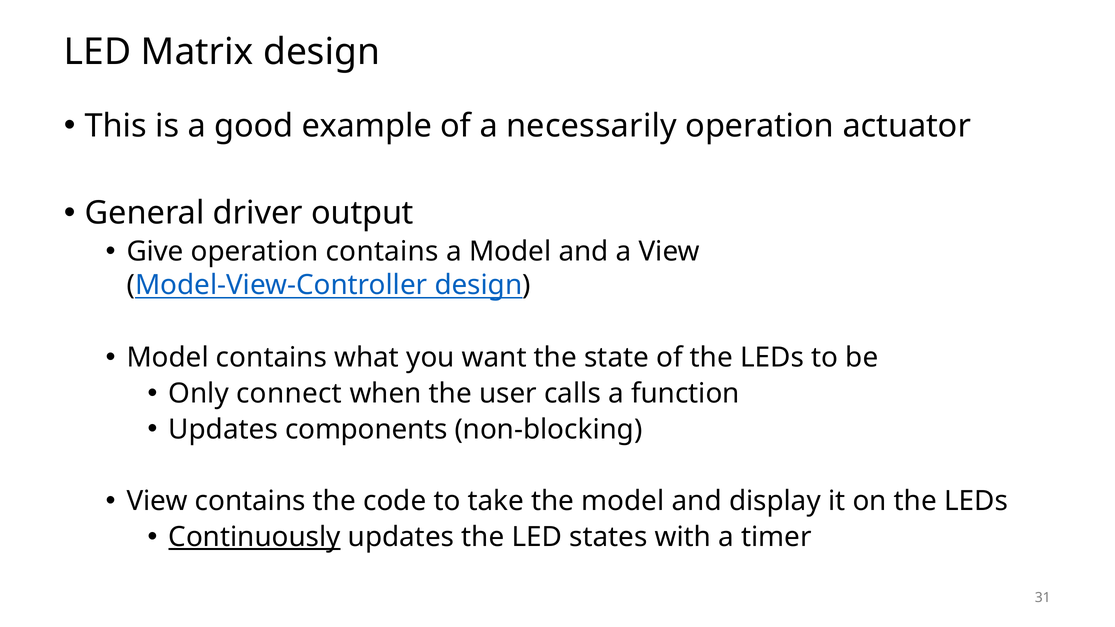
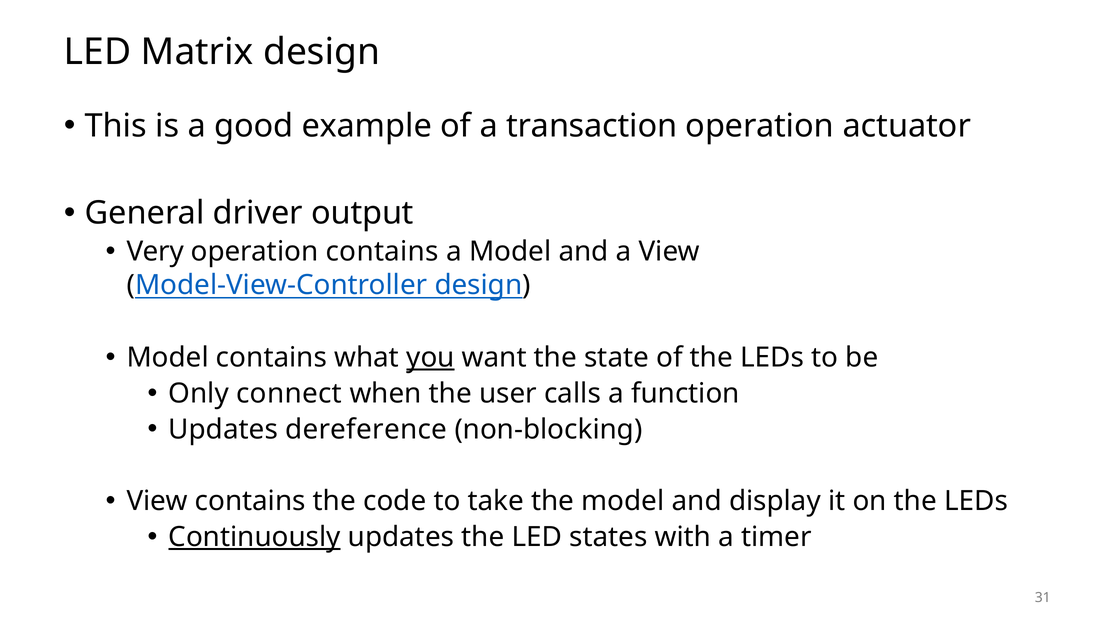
necessarily: necessarily -> transaction
Give: Give -> Very
you underline: none -> present
components: components -> dereference
